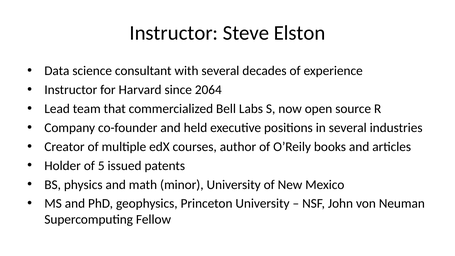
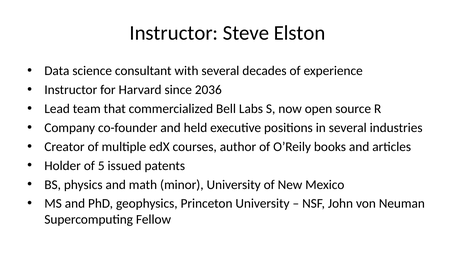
2064: 2064 -> 2036
